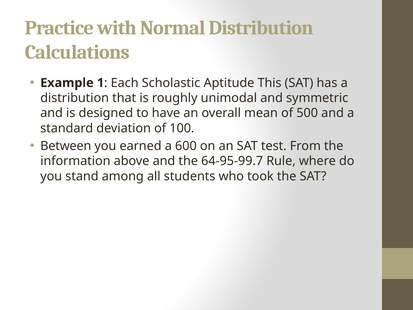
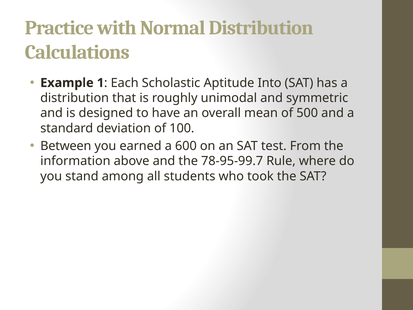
This: This -> Into
64-95-99.7: 64-95-99.7 -> 78-95-99.7
